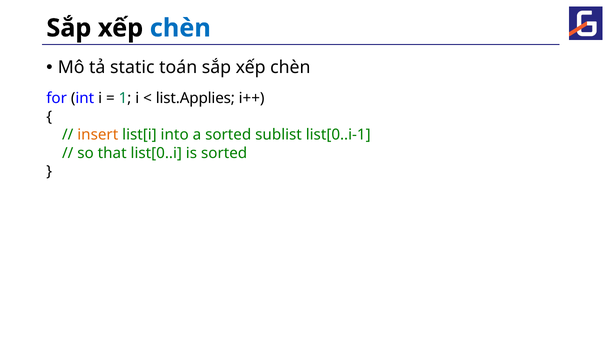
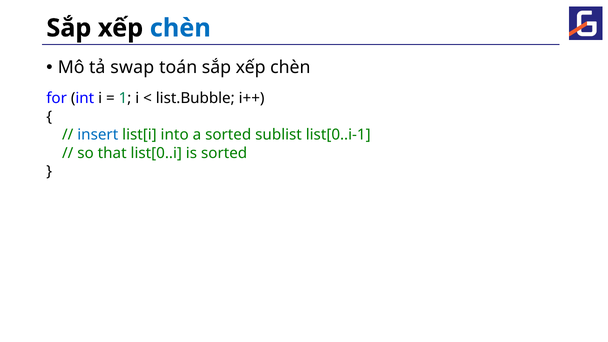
static: static -> swap
list.Applies: list.Applies -> list.Bubble
insert colour: orange -> blue
